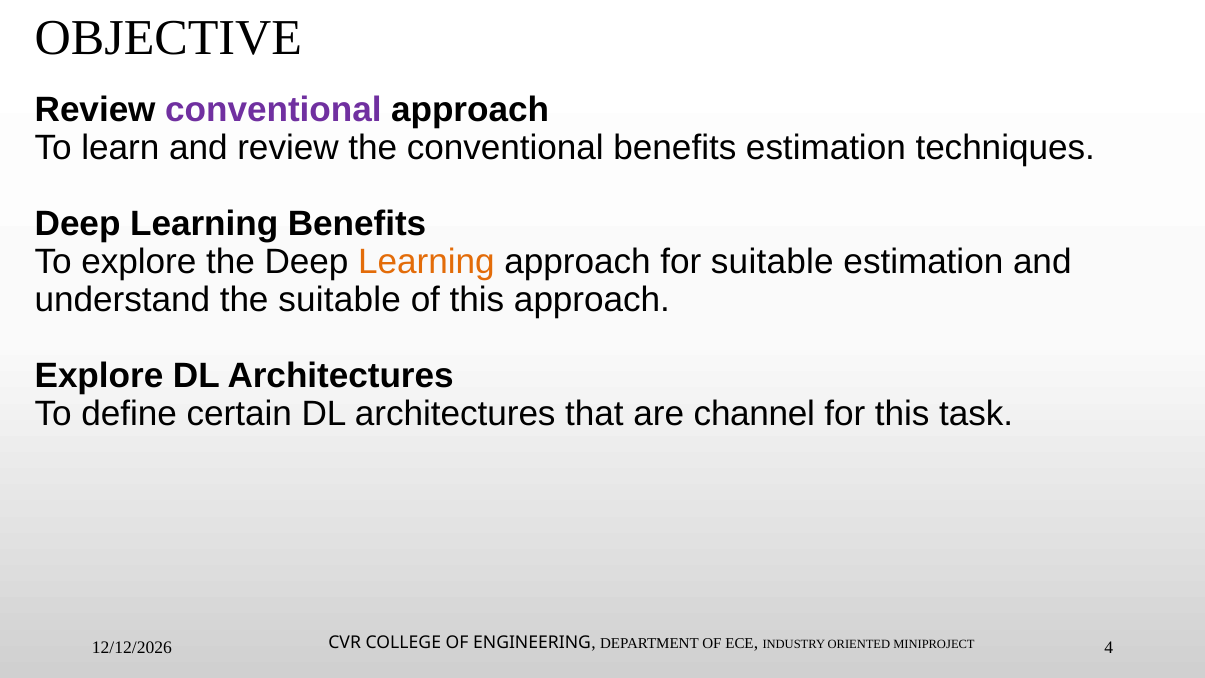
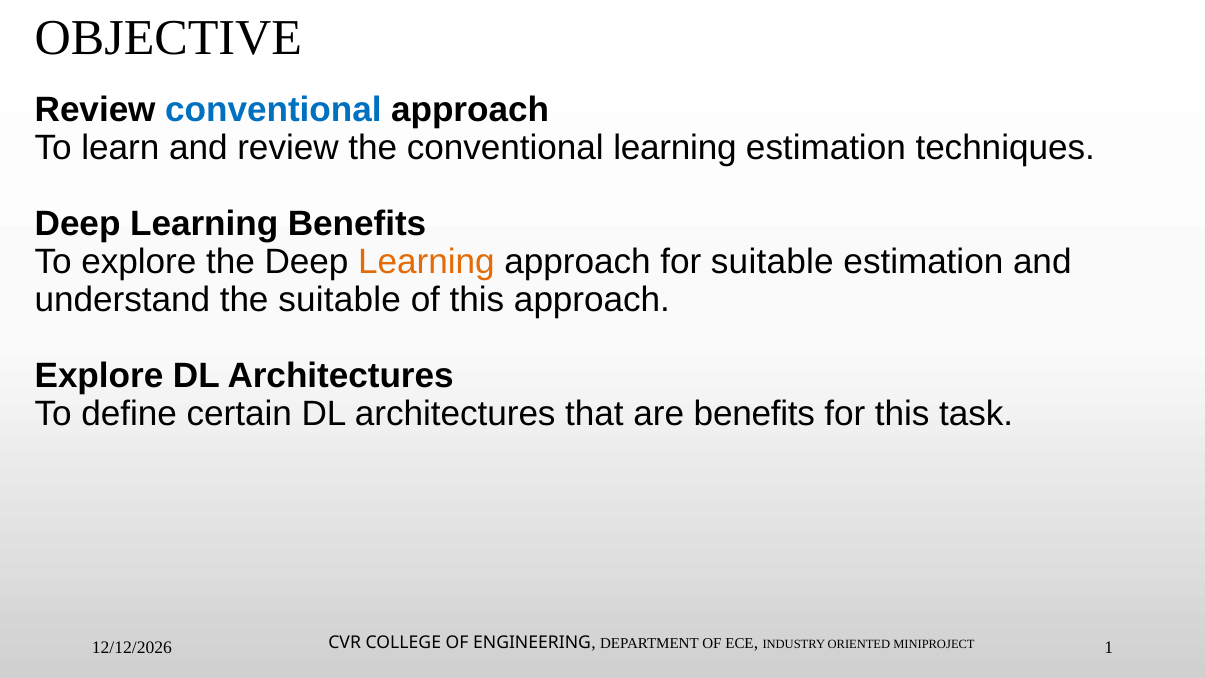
conventional at (273, 110) colour: purple -> blue
conventional benefits: benefits -> learning
are channel: channel -> benefits
4: 4 -> 1
